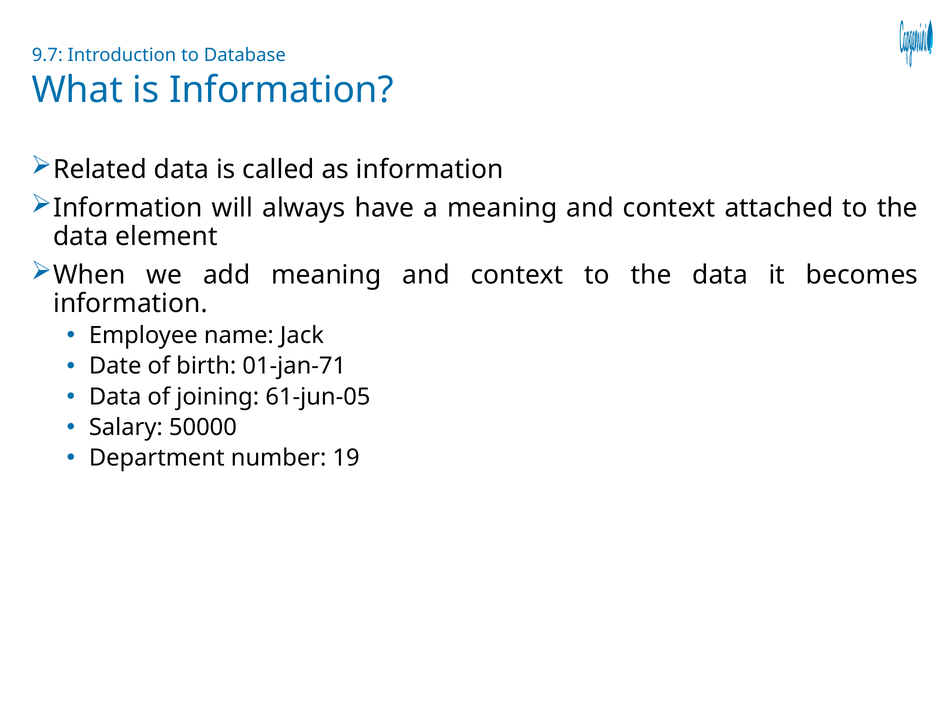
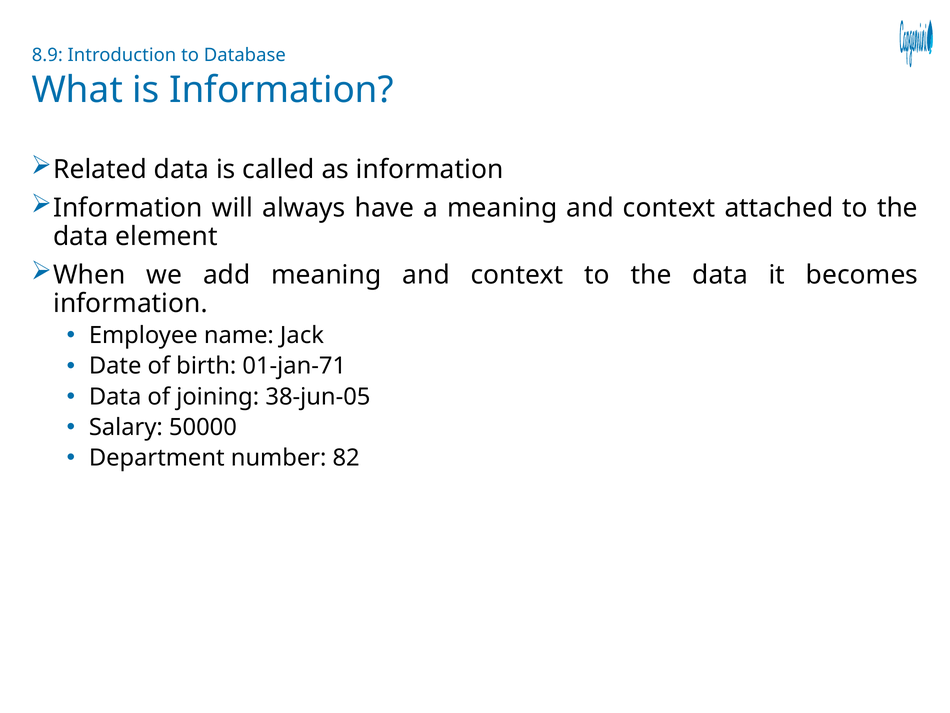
9.7: 9.7 -> 8.9
61-jun-05: 61-jun-05 -> 38-jun-05
19: 19 -> 82
